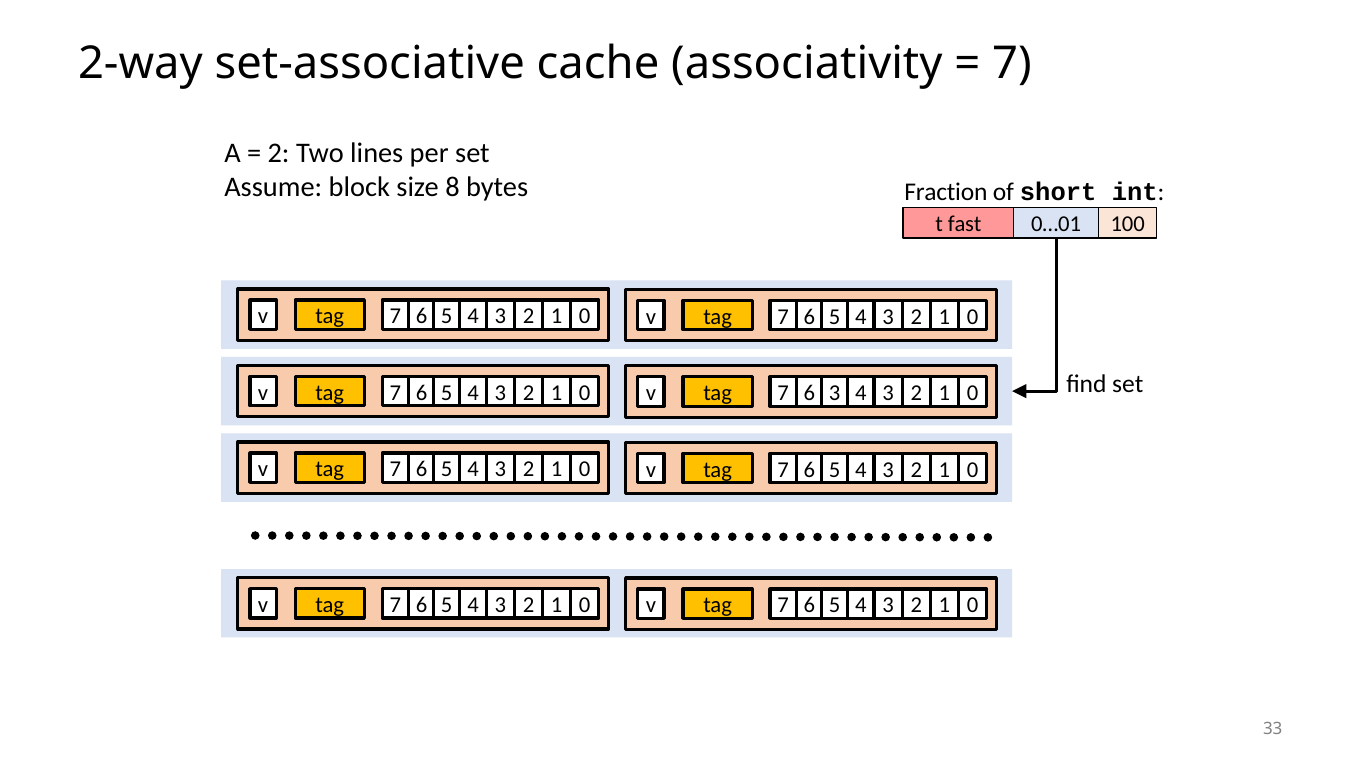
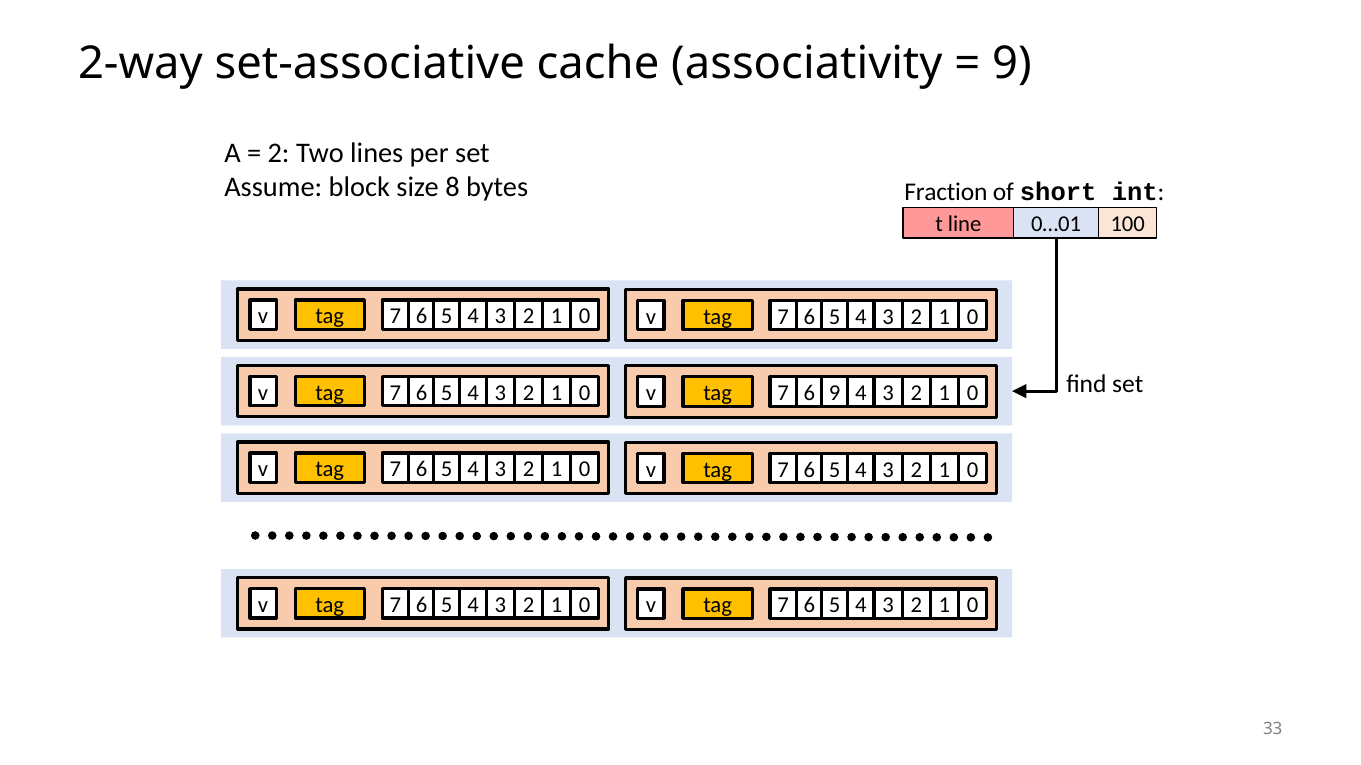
7 at (1012, 64): 7 -> 9
fast: fast -> line
6 3: 3 -> 9
